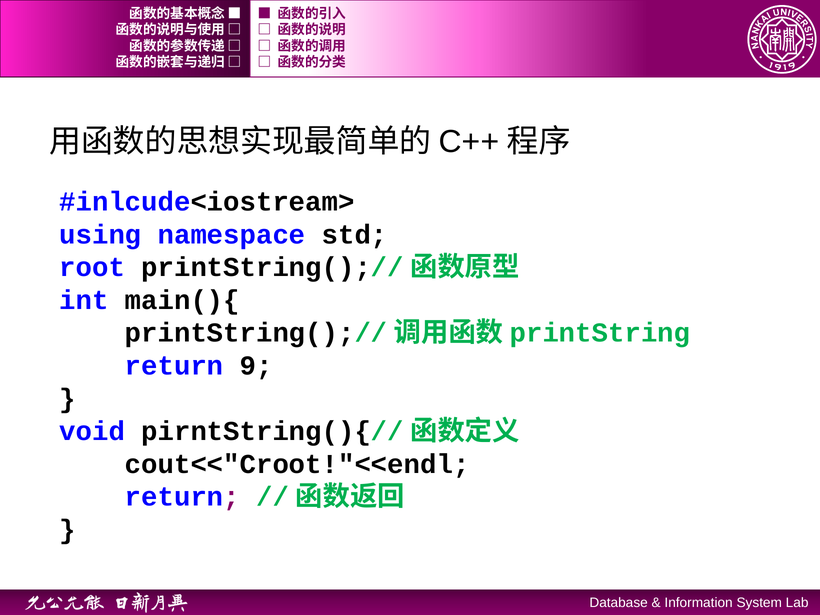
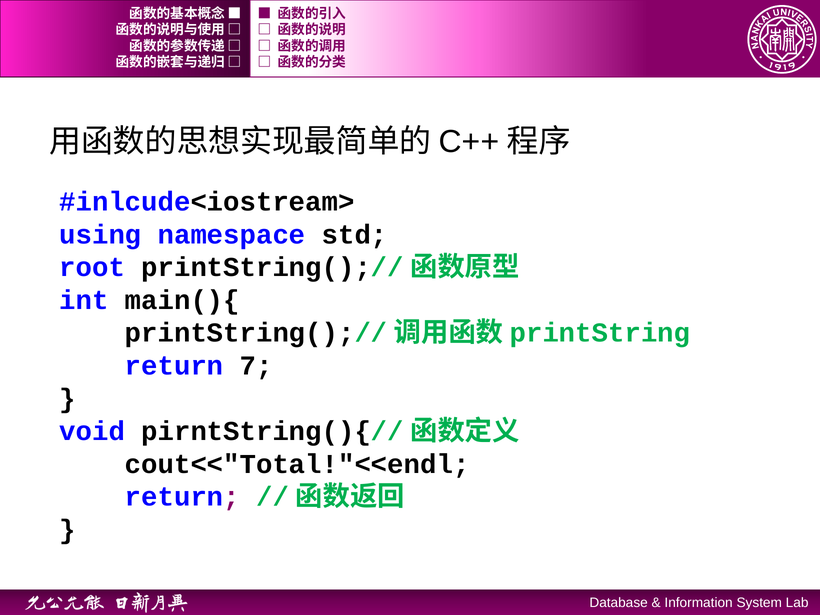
9: 9 -> 7
cout<<"Croot!"<<endl: cout<<"Croot!"<<endl -> cout<<"Total!"<<endl
